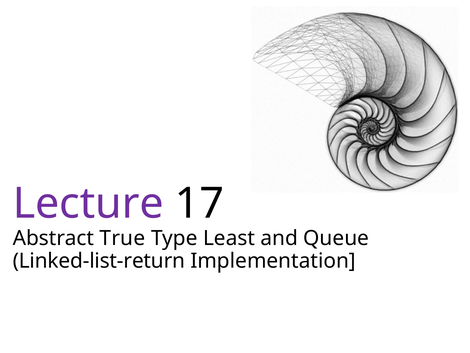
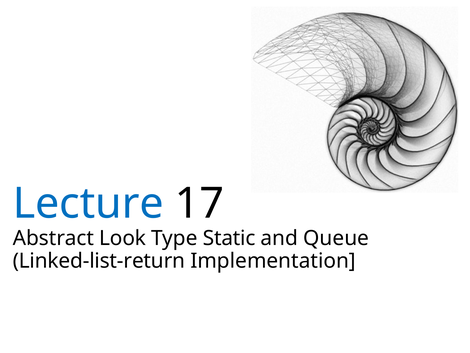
Lecture colour: purple -> blue
True: True -> Look
Least: Least -> Static
